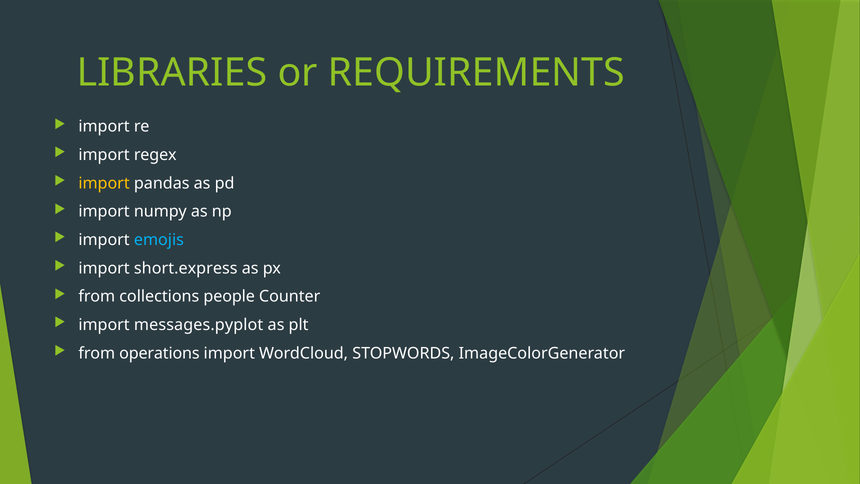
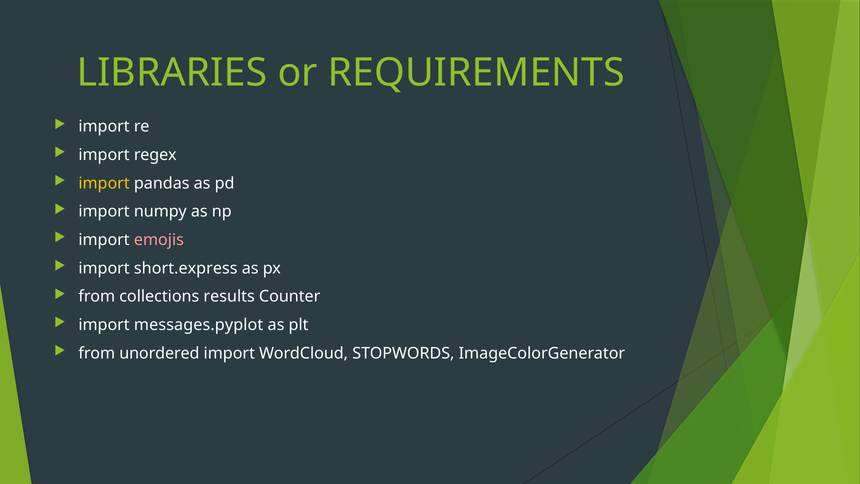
emojis colour: light blue -> pink
people: people -> results
operations: operations -> unordered
